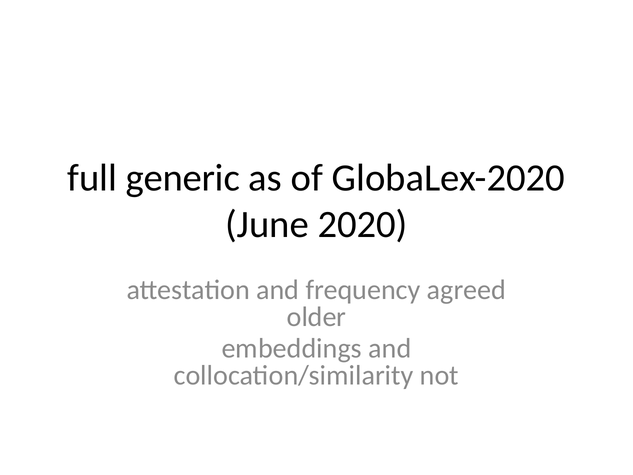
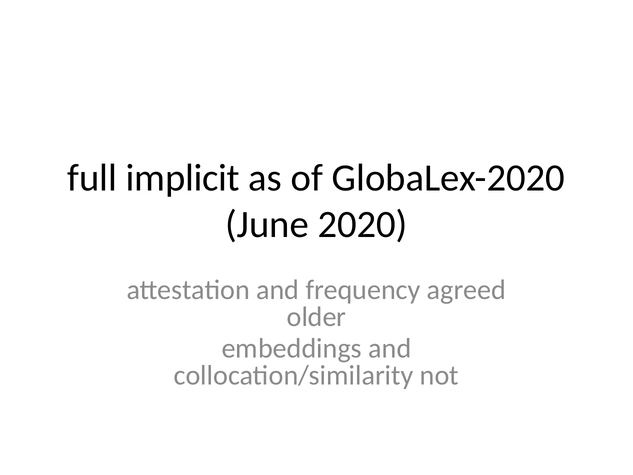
generic: generic -> implicit
